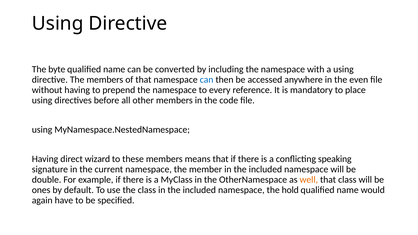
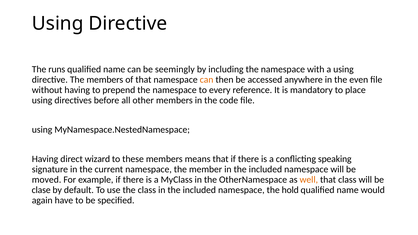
byte: byte -> runs
converted: converted -> seemingly
can at (207, 80) colour: blue -> orange
double: double -> moved
ones: ones -> clase
